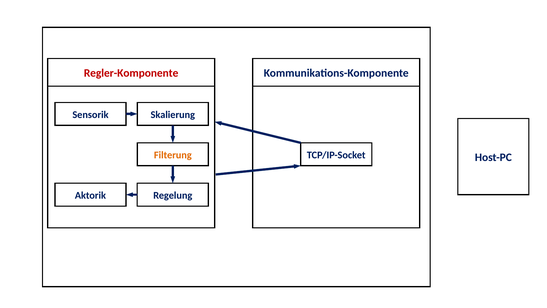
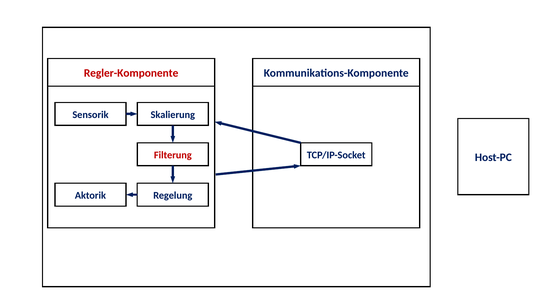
Filterung colour: orange -> red
